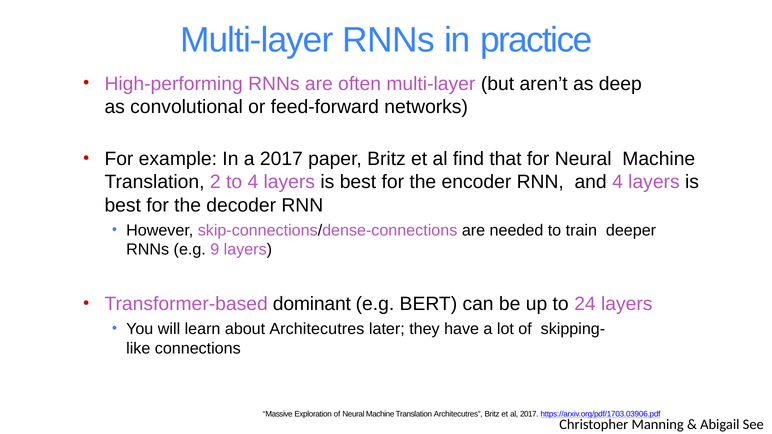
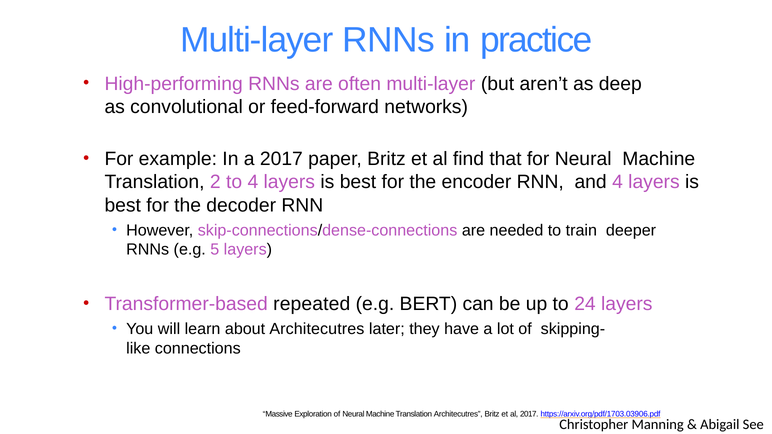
9: 9 -> 5
dominant: dominant -> repeated
